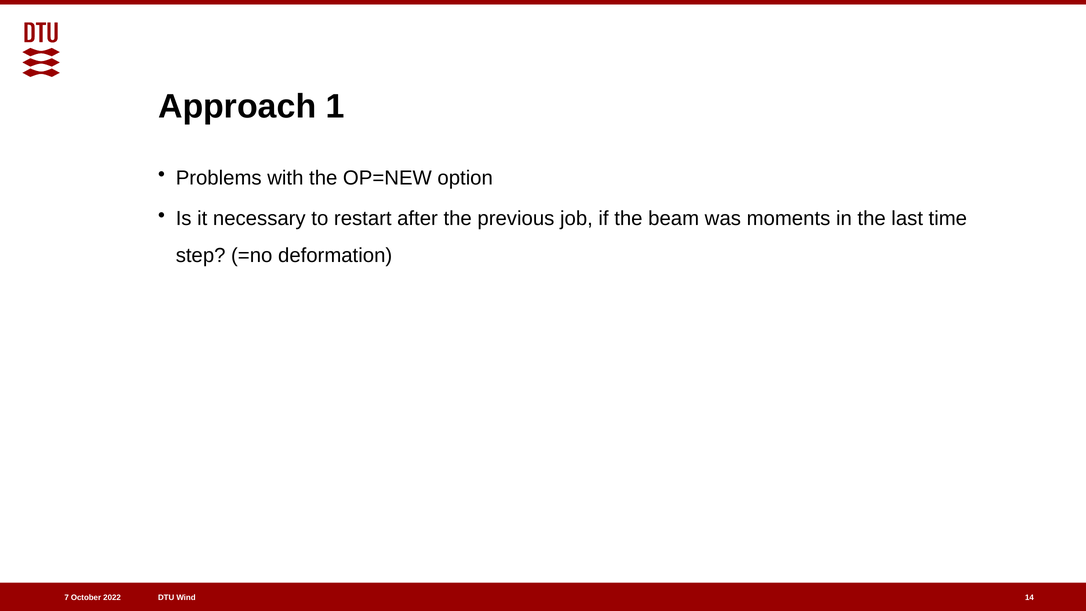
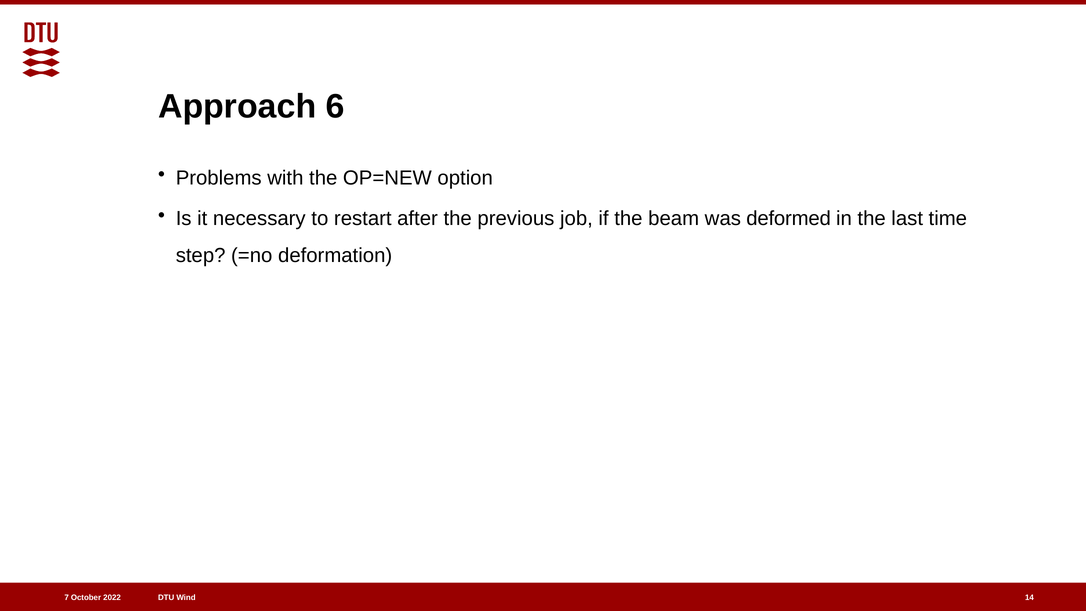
1: 1 -> 6
moments: moments -> deformed
